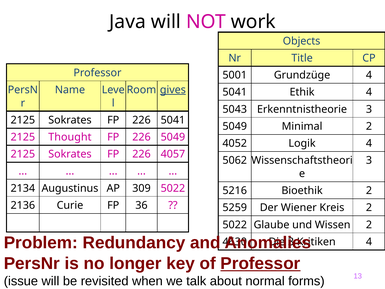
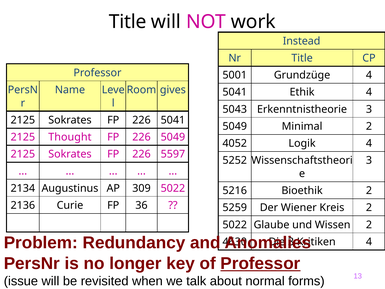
Java at (128, 22): Java -> Title
Objects: Objects -> Instead
gives underline: present -> none
4057: 4057 -> 5597
5062: 5062 -> 5252
